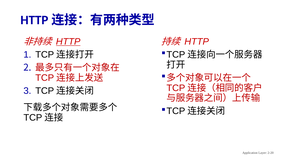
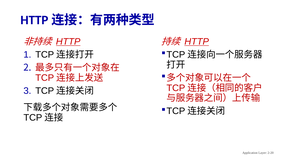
HTTP at (197, 42) underline: none -> present
